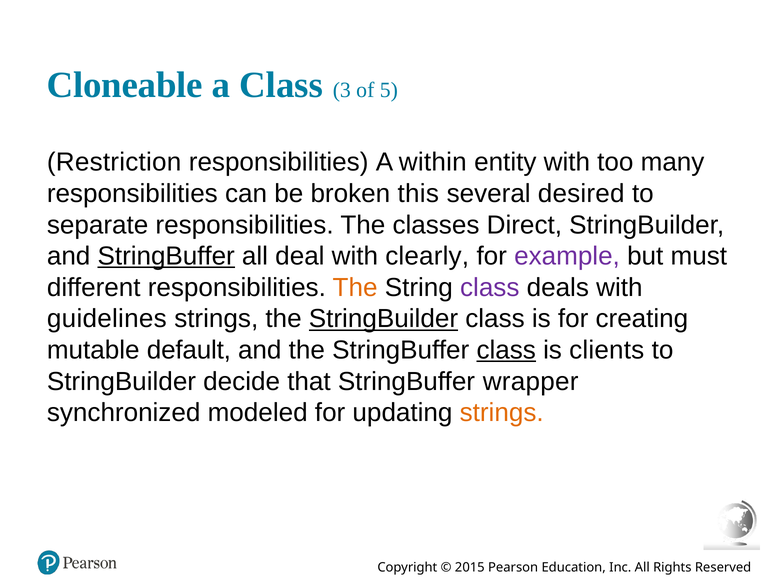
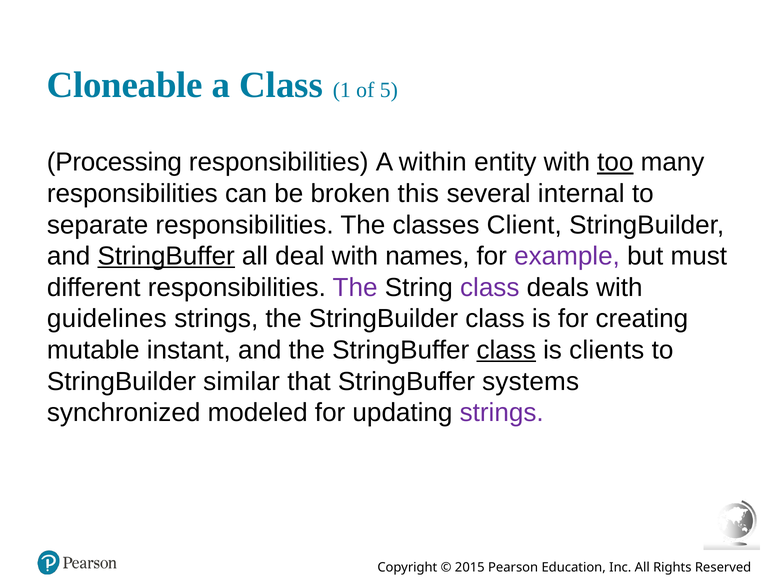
3: 3 -> 1
Restriction: Restriction -> Processing
too underline: none -> present
desired: desired -> internal
Direct: Direct -> Client
clearly: clearly -> names
The at (355, 287) colour: orange -> purple
StringBuilder at (383, 319) underline: present -> none
default: default -> instant
decide: decide -> similar
wrapper: wrapper -> systems
strings at (502, 412) colour: orange -> purple
